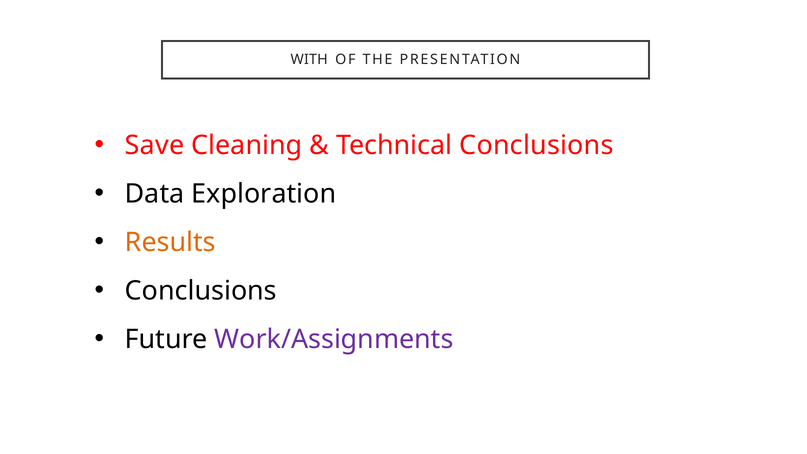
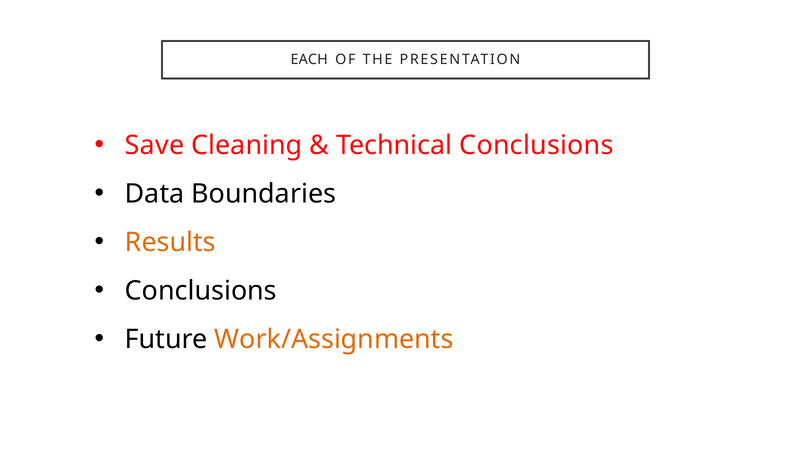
WITH: WITH -> EACH
Exploration: Exploration -> Boundaries
Work/Assignments colour: purple -> orange
